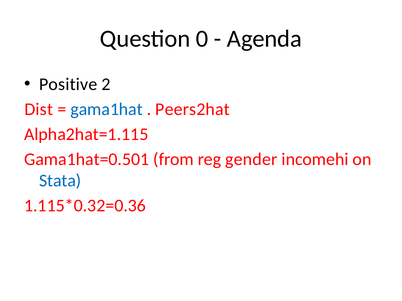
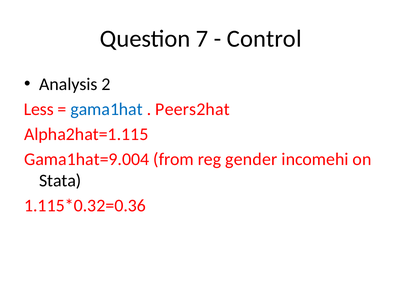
0: 0 -> 7
Agenda: Agenda -> Control
Positive: Positive -> Analysis
Dist: Dist -> Less
Gama1hat=0.501: Gama1hat=0.501 -> Gama1hat=9.004
Stata colour: blue -> black
